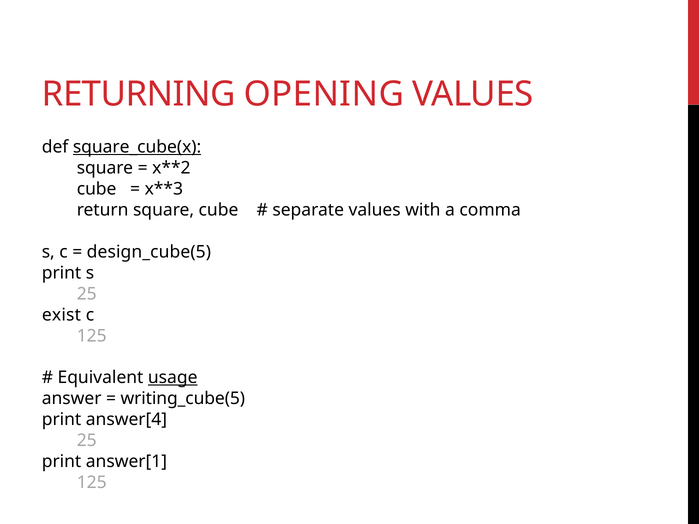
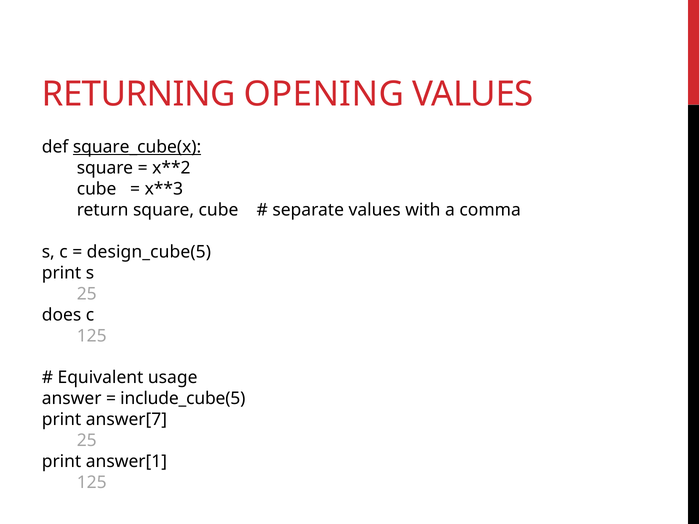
exist: exist -> does
usage underline: present -> none
writing_cube(5: writing_cube(5 -> include_cube(5
answer[4: answer[4 -> answer[7
